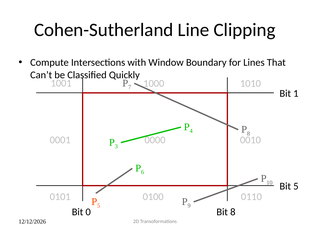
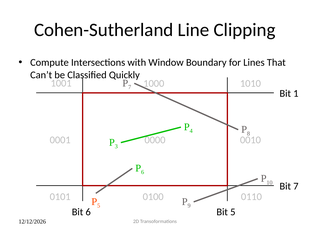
Bit 5: 5 -> 7
Bit 0: 0 -> 6
Bit 8: 8 -> 5
